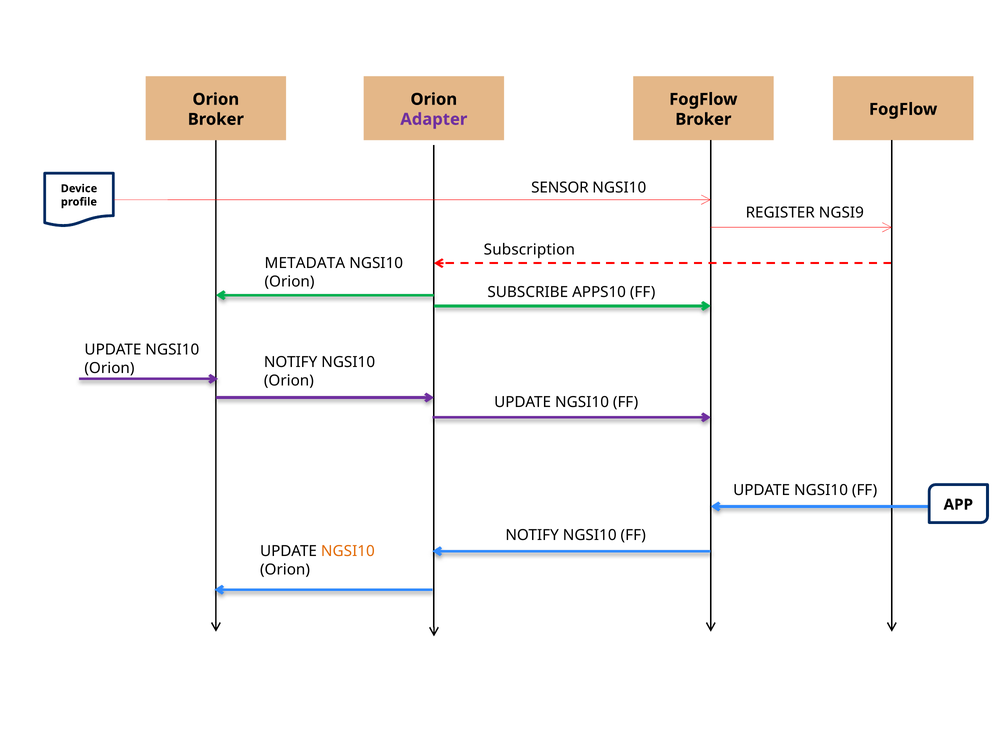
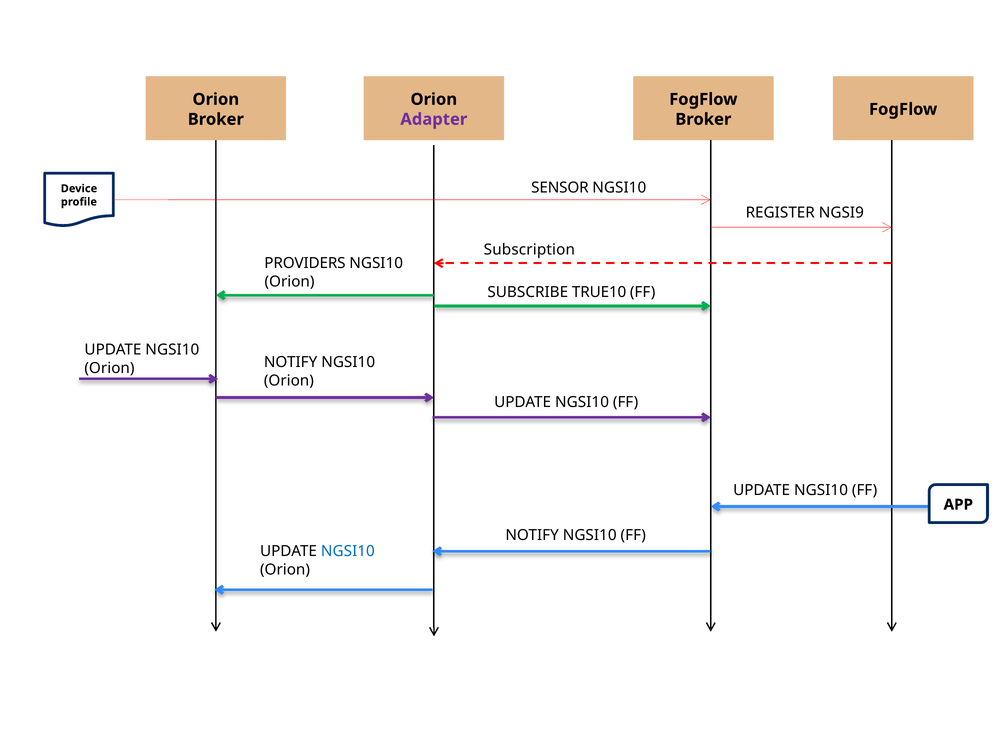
METADATA: METADATA -> PROVIDERS
APPS10: APPS10 -> TRUE10
NGSI10 at (348, 552) colour: orange -> blue
